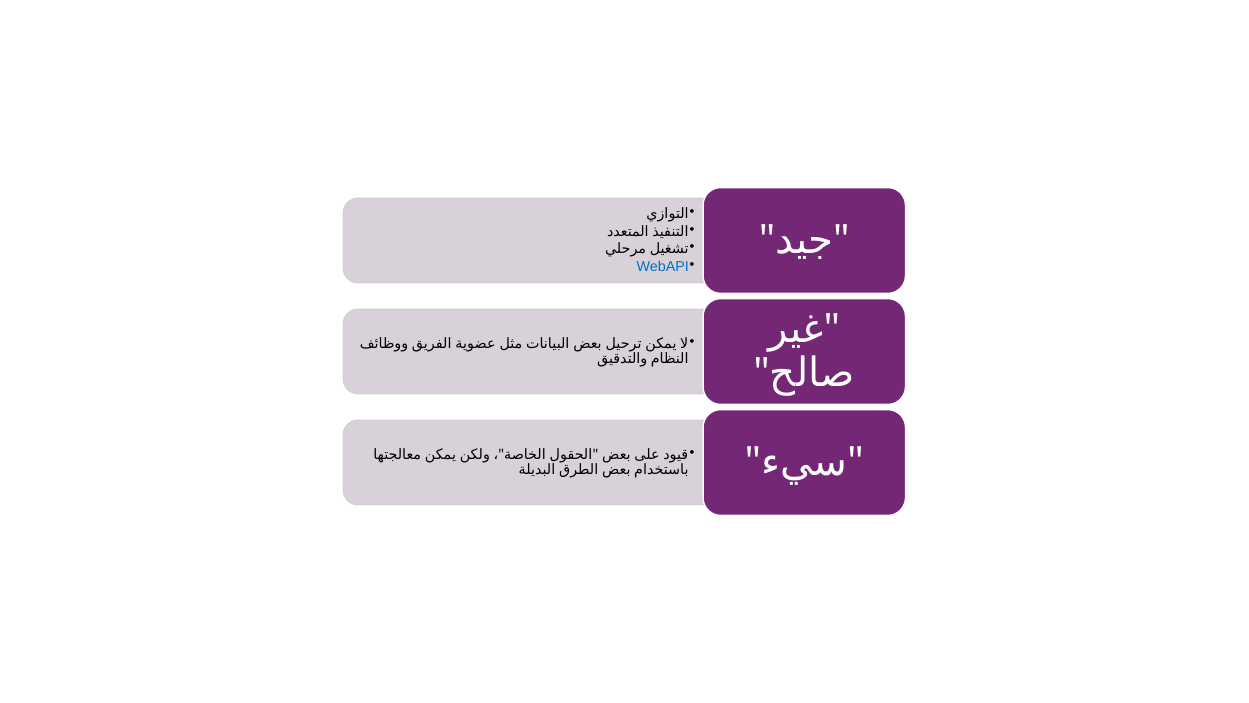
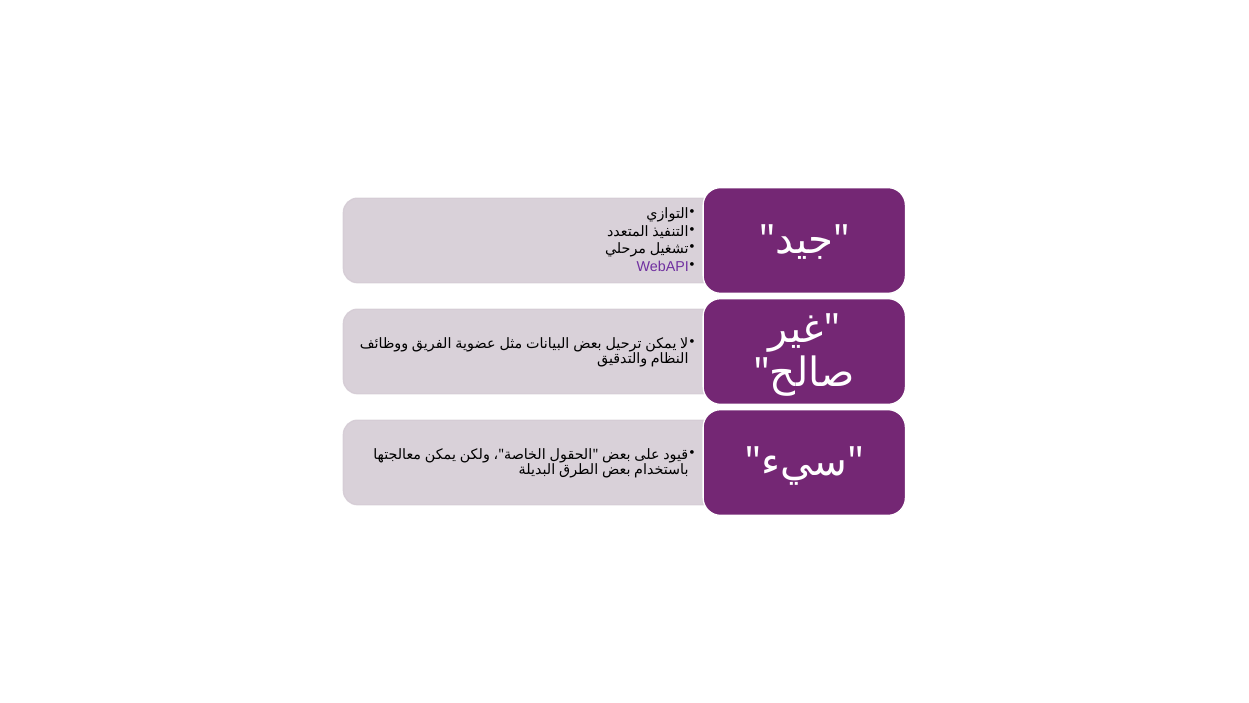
WebAPI colour: blue -> purple
